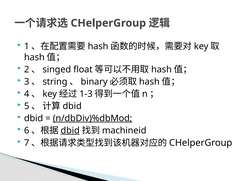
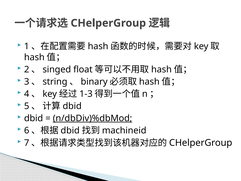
dbid at (70, 130) underline: present -> none
